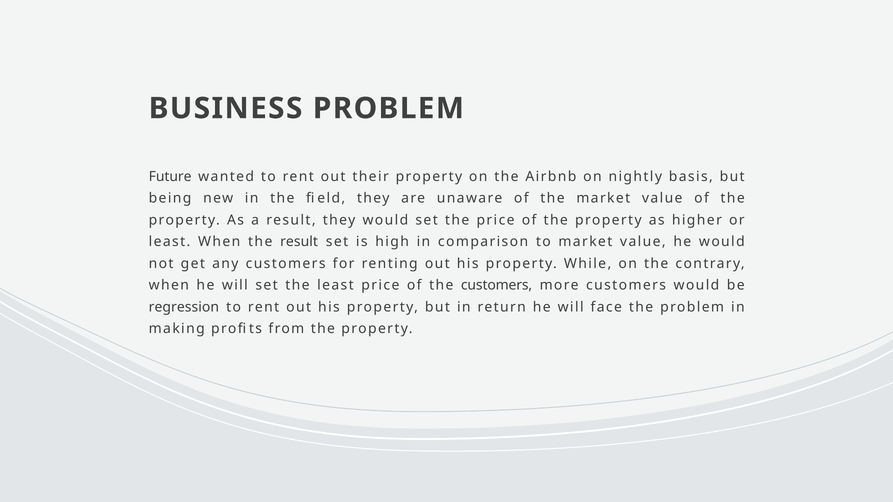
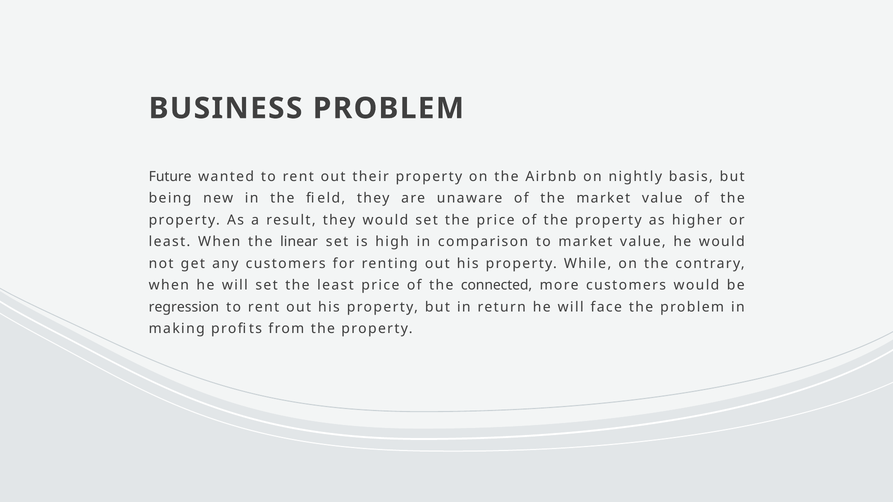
the result: result -> linear
the customers: customers -> connected
